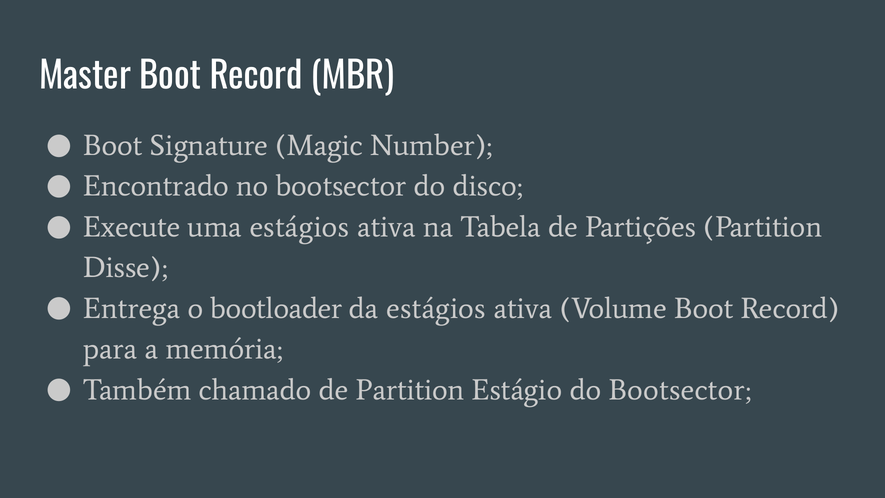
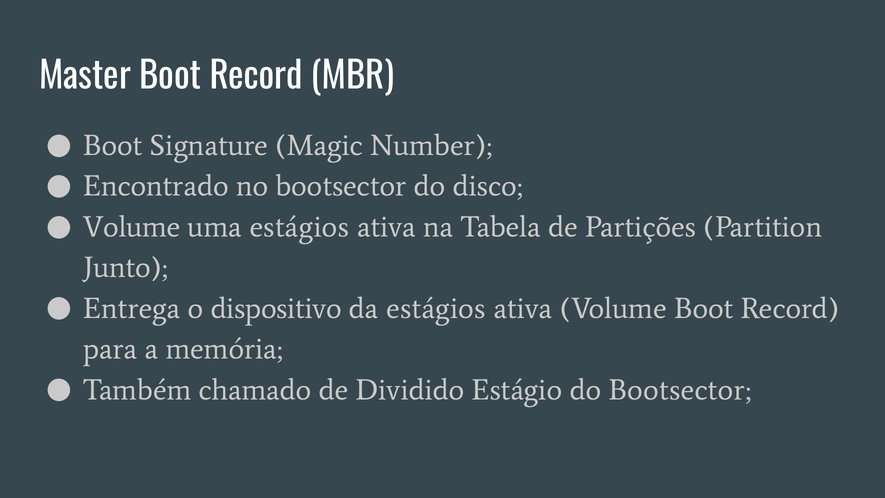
Execute at (132, 227): Execute -> Volume
Disse: Disse -> Junto
bootloader: bootloader -> dispositivo
de Partition: Partition -> Dividido
